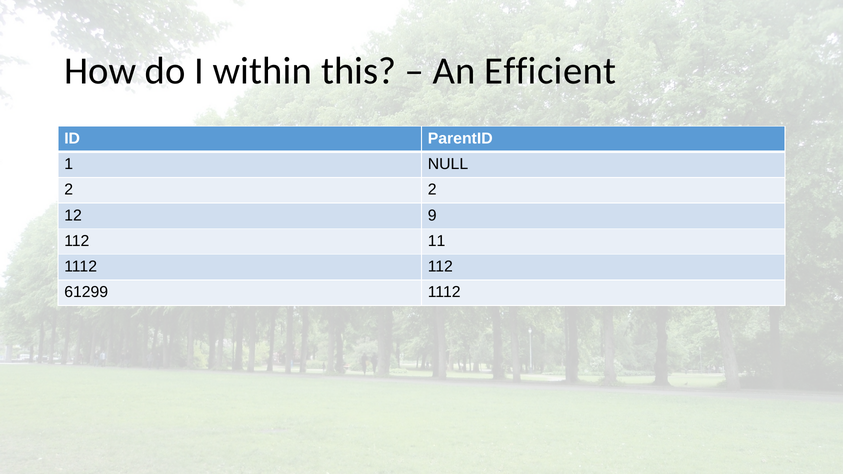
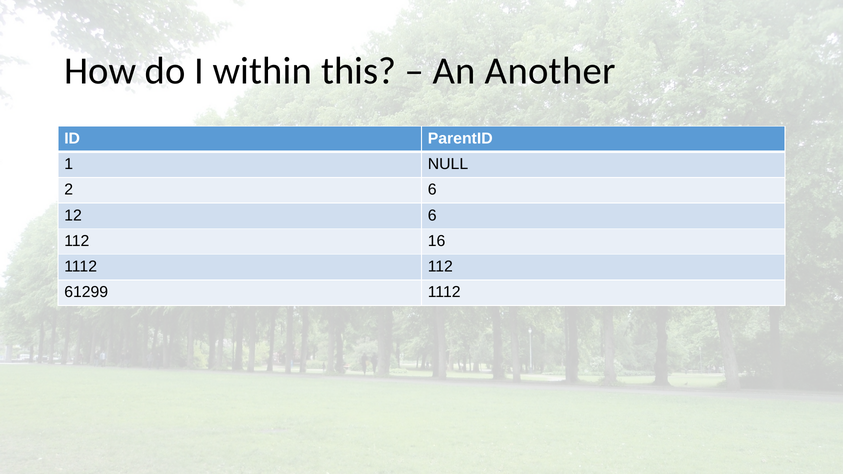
Efficient: Efficient -> Another
2 2: 2 -> 6
12 9: 9 -> 6
11: 11 -> 16
